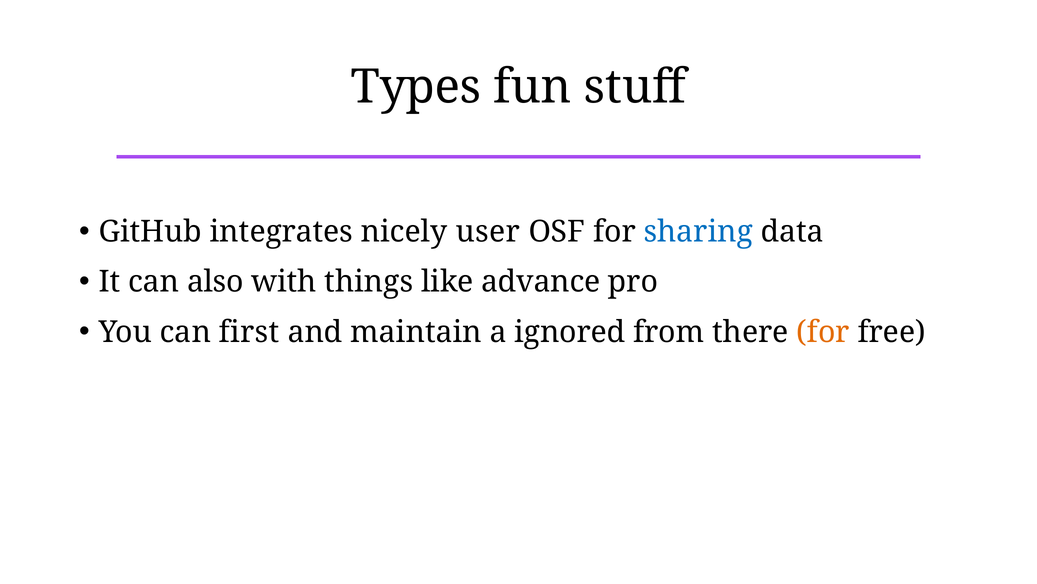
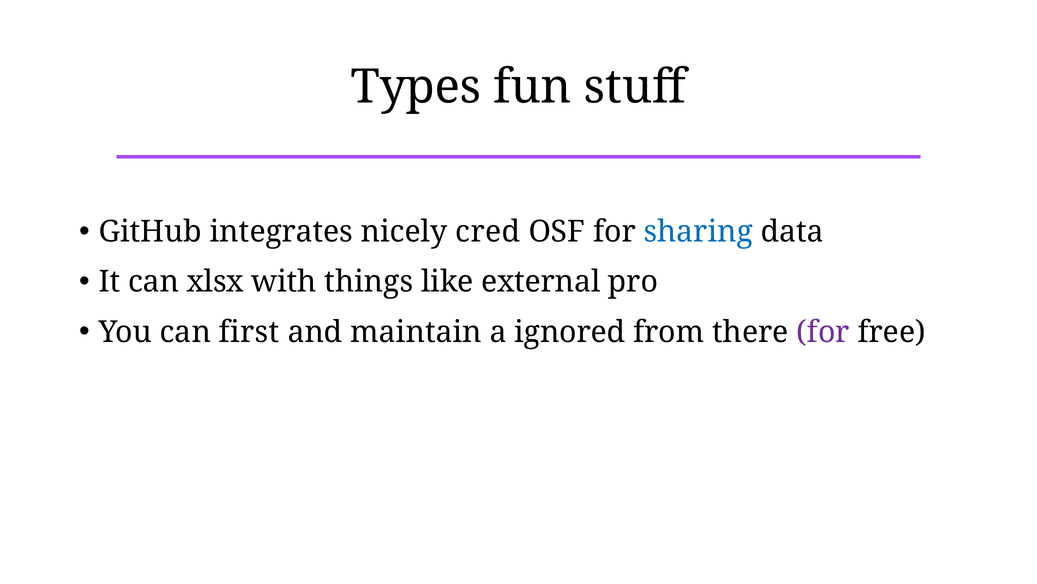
user: user -> cred
also: also -> xlsx
advance: advance -> external
for at (823, 332) colour: orange -> purple
